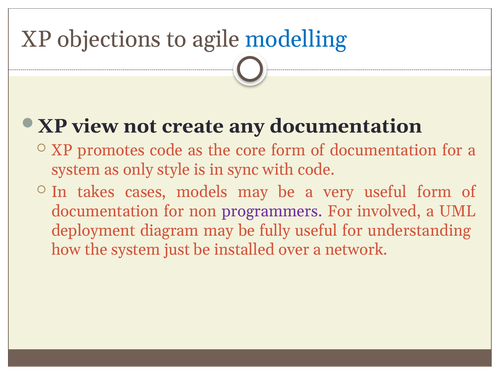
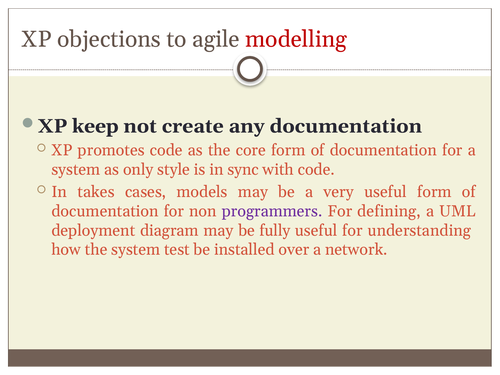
modelling colour: blue -> red
view: view -> keep
involved: involved -> defining
just: just -> test
